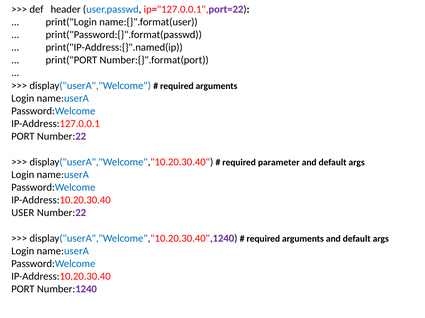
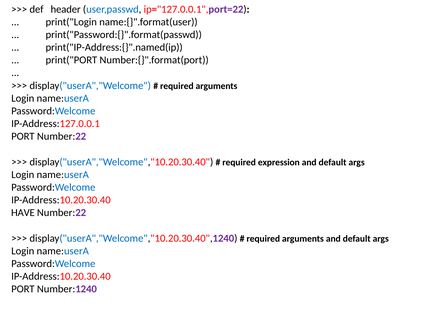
parameter: parameter -> expression
USER: USER -> HAVE
